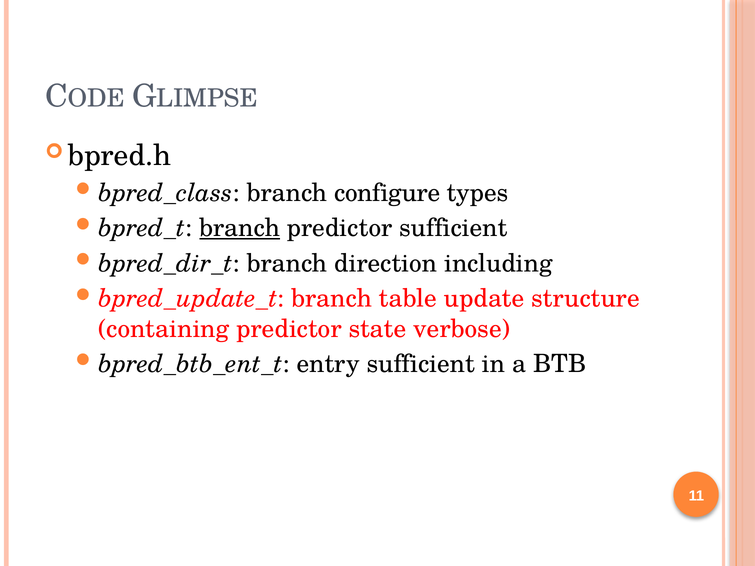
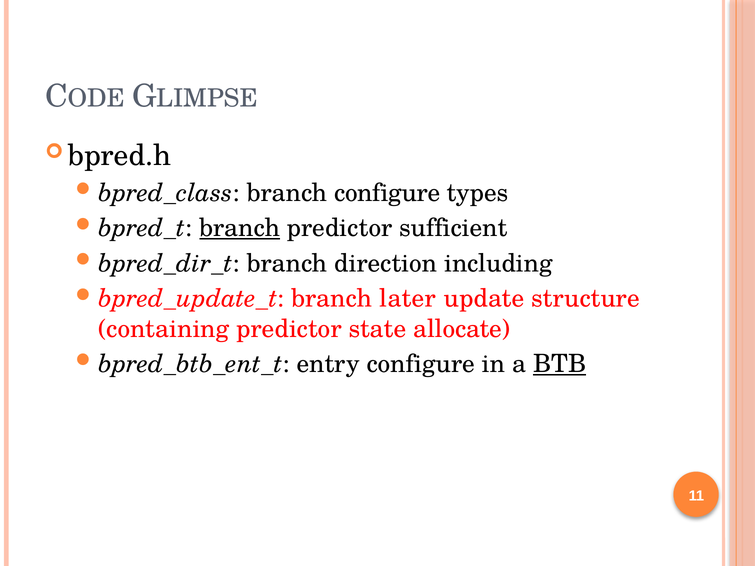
table: table -> later
verbose: verbose -> allocate
entry sufficient: sufficient -> configure
BTB underline: none -> present
